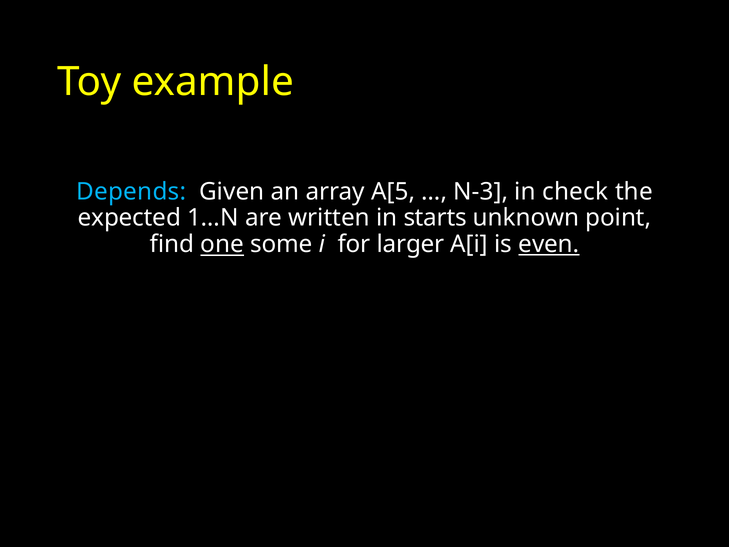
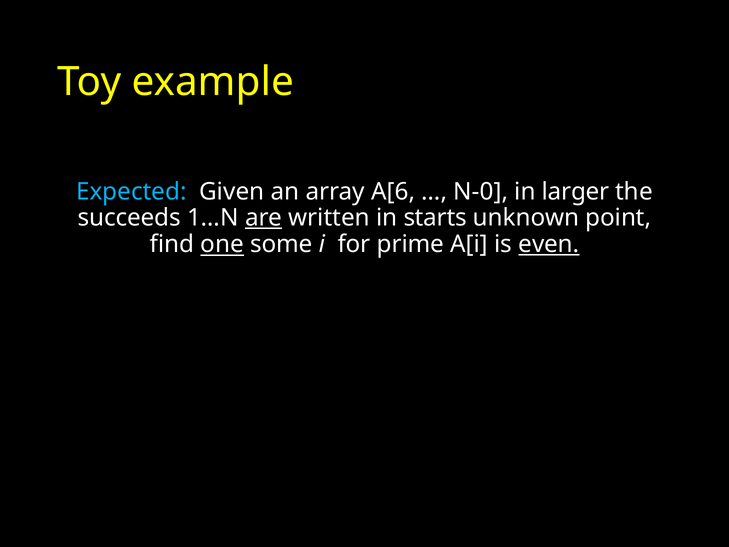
Depends: Depends -> Expected
A[5: A[5 -> A[6
N-3: N-3 -> N-0
check: check -> larger
expected: expected -> succeeds
are underline: none -> present
larger: larger -> prime
